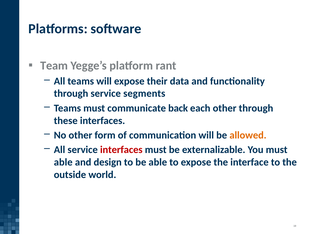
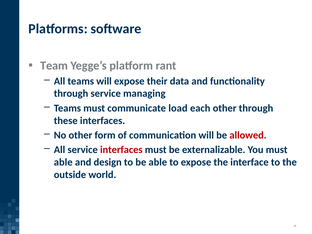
segments: segments -> managing
back: back -> load
allowed colour: orange -> red
